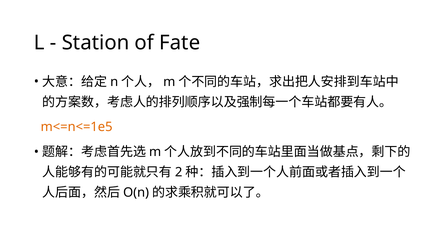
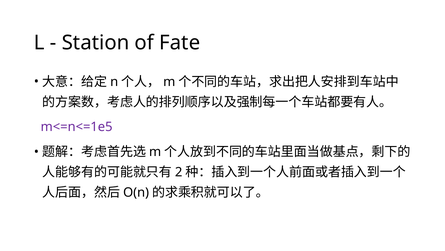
m<=n<=1e5 colour: orange -> purple
